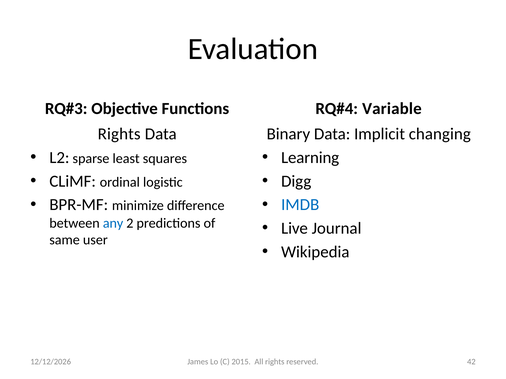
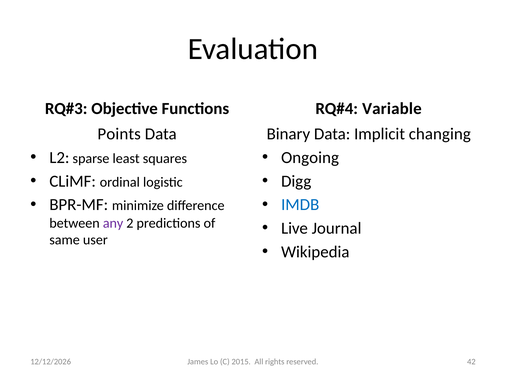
Rights at (119, 134): Rights -> Points
Learning: Learning -> Ongoing
any colour: blue -> purple
